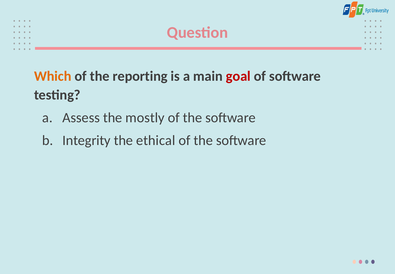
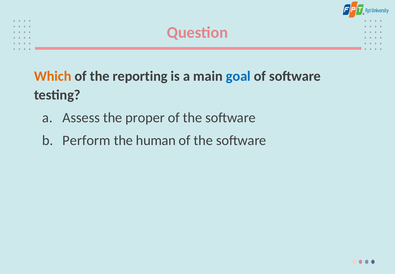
goal colour: red -> blue
mostly: mostly -> proper
Integrity: Integrity -> Perform
ethical: ethical -> human
